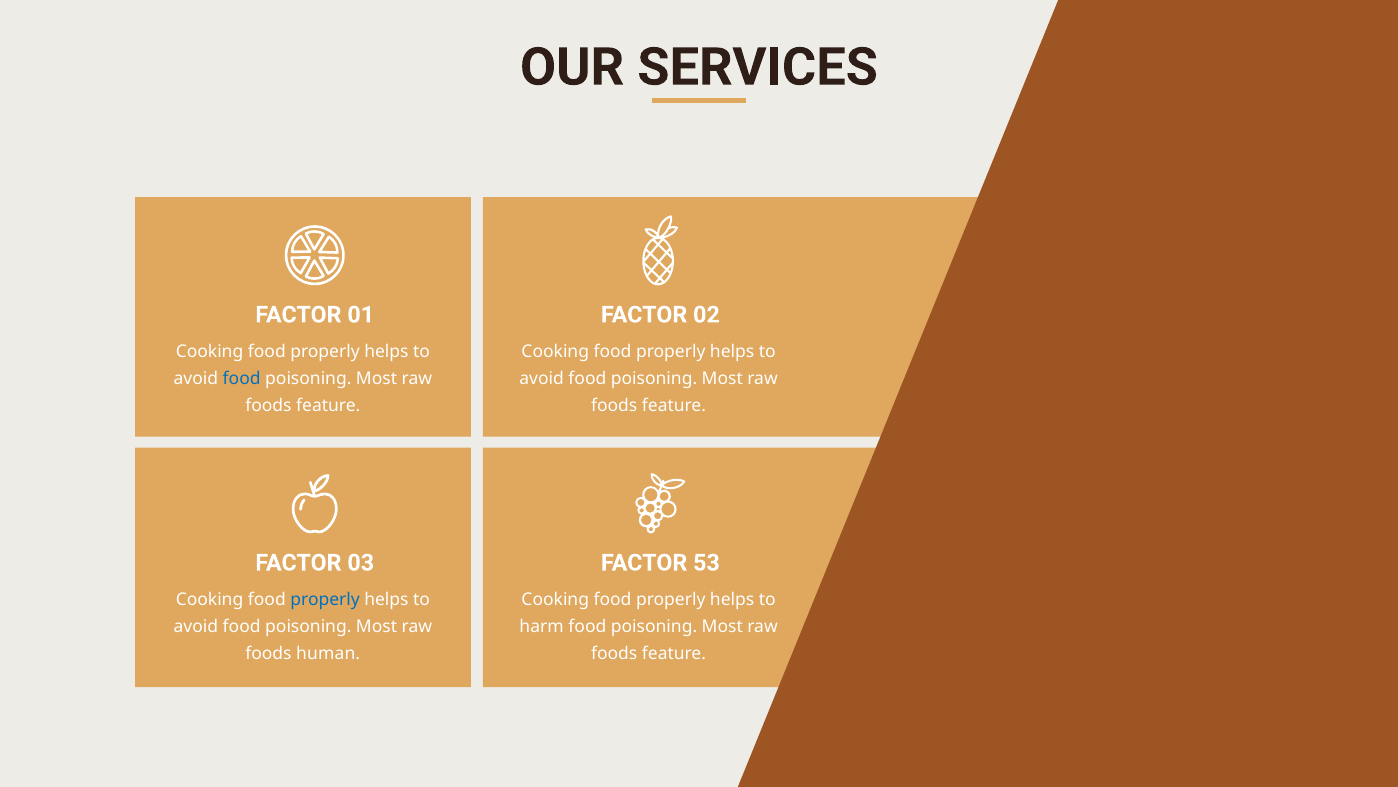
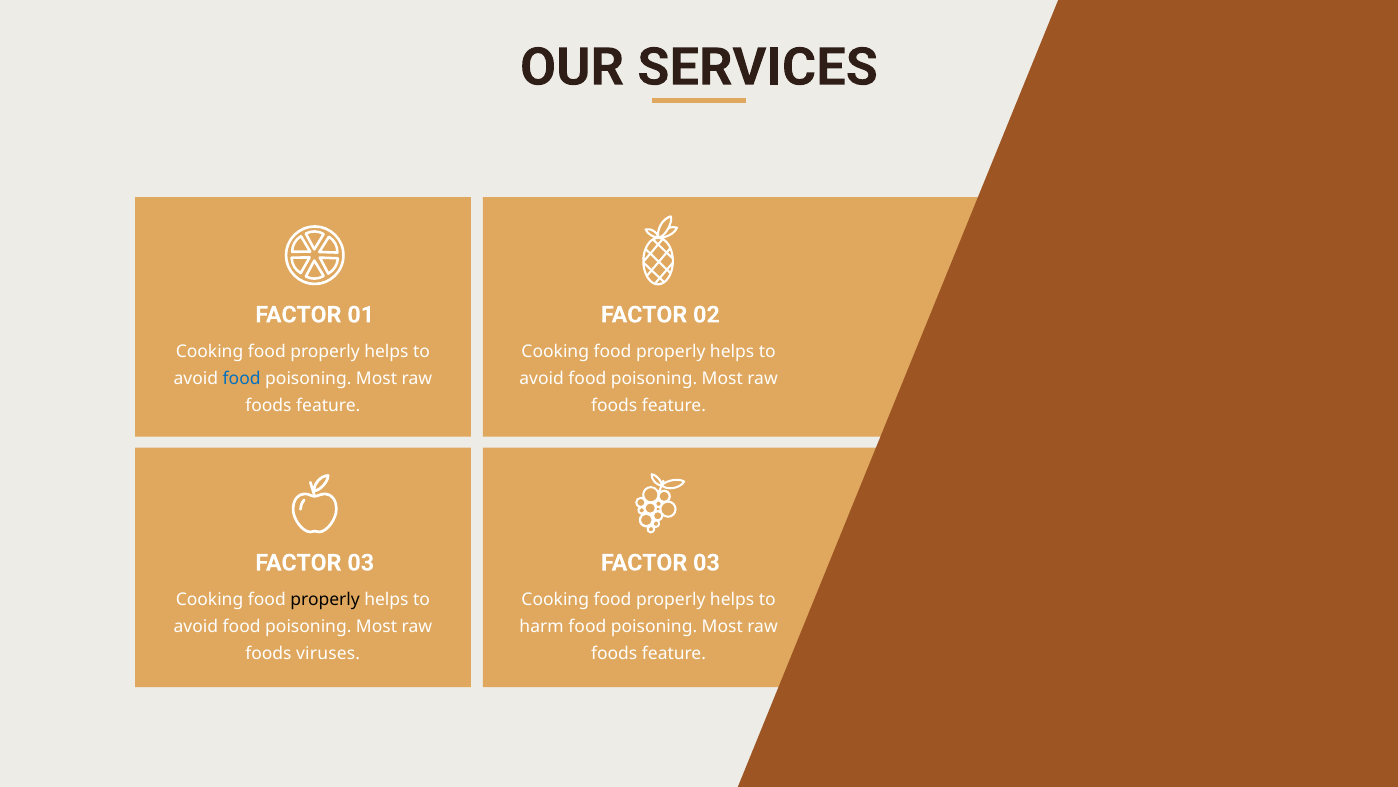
53 at (706, 563): 53 -> 03
properly at (325, 600) colour: blue -> black
human: human -> viruses
